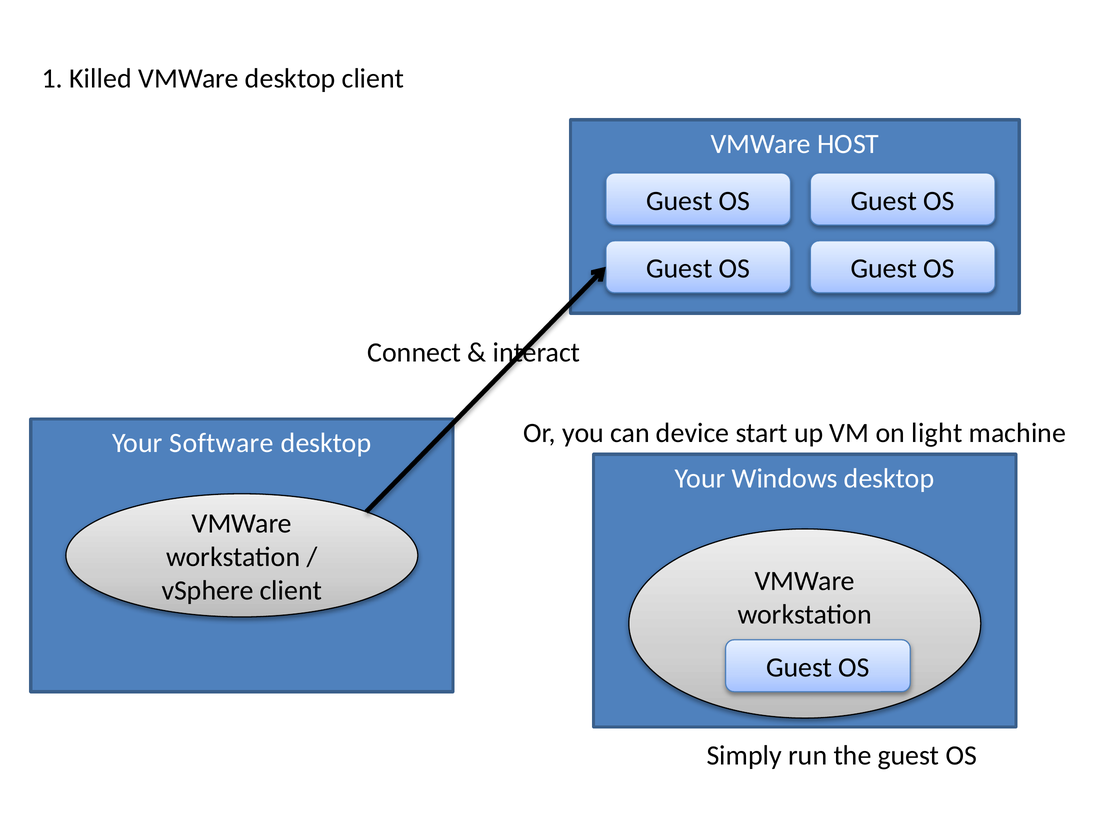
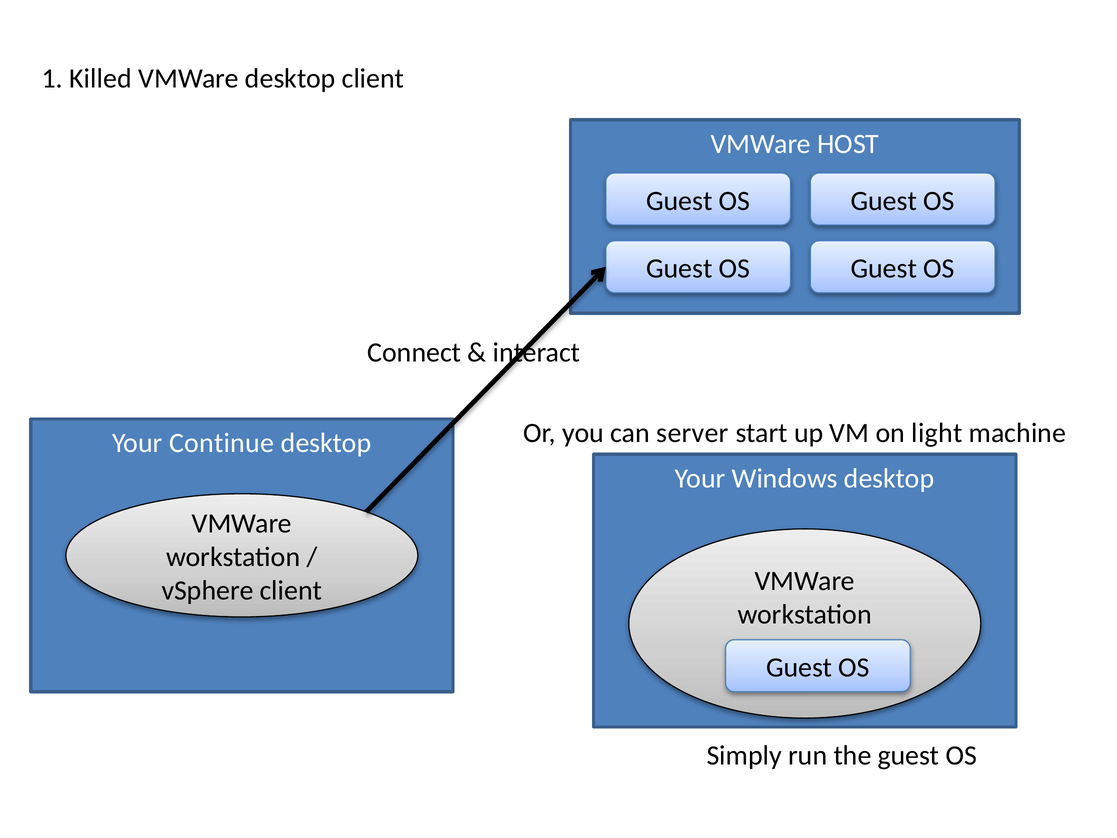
device: device -> server
Software: Software -> Continue
